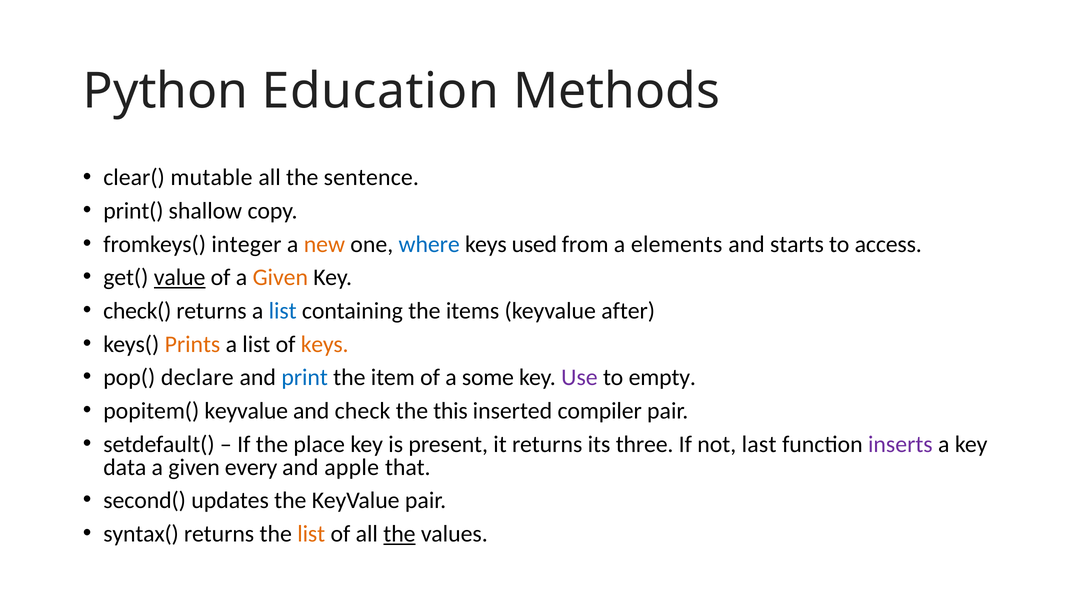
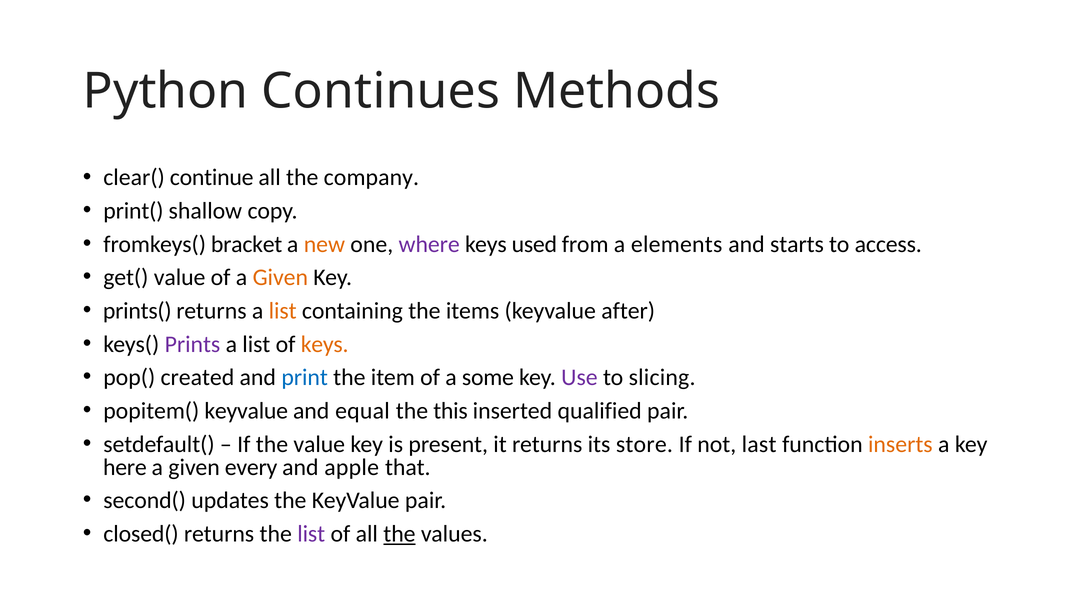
Education: Education -> Continues
mutable: mutable -> continue
sentence: sentence -> company
integer: integer -> bracket
where colour: blue -> purple
value at (180, 278) underline: present -> none
check(: check( -> prints(
list at (283, 311) colour: blue -> orange
Prints colour: orange -> purple
declare: declare -> created
empty: empty -> slicing
check: check -> equal
compiler: compiler -> qualified
the place: place -> value
three: three -> store
inserts colour: purple -> orange
data: data -> here
syntax(: syntax( -> closed(
list at (311, 534) colour: orange -> purple
